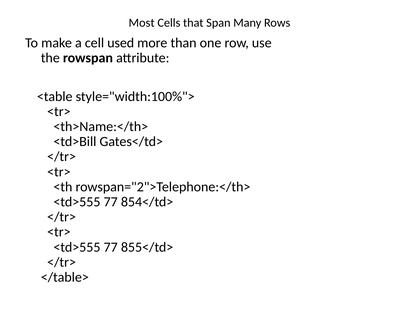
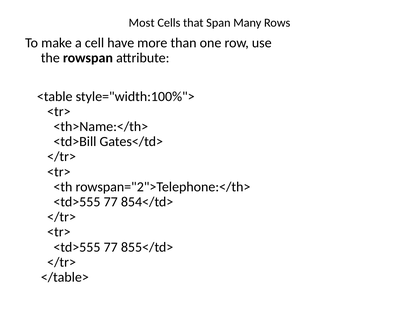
used: used -> have
